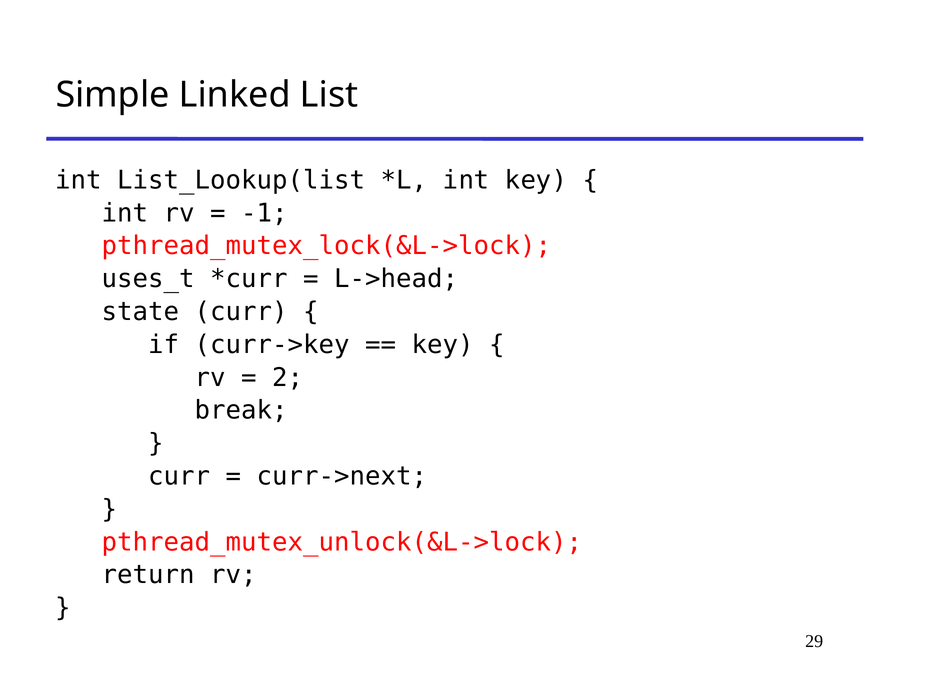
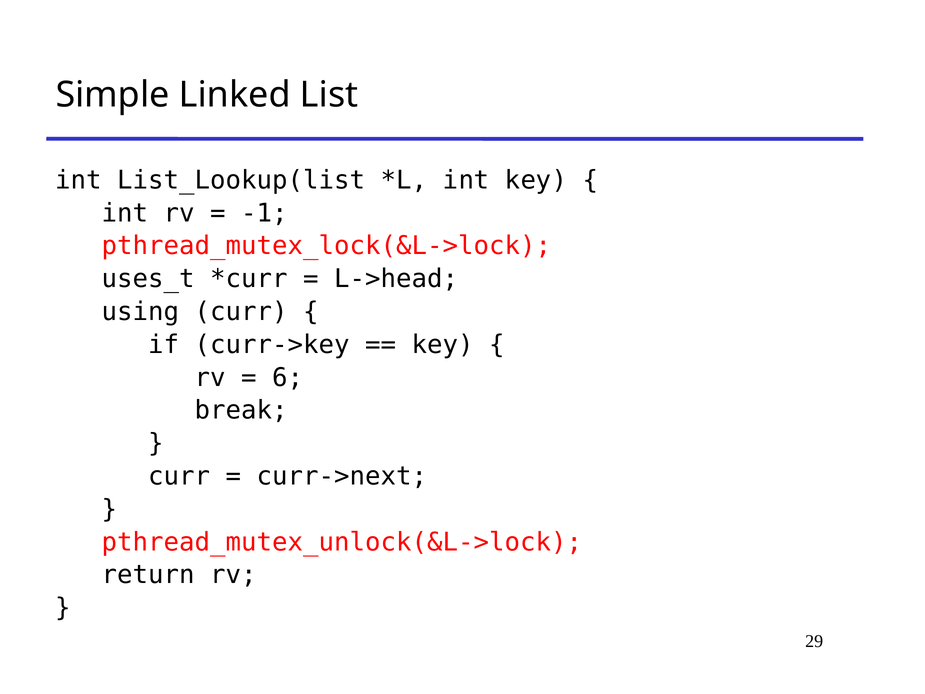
state: state -> using
2: 2 -> 6
